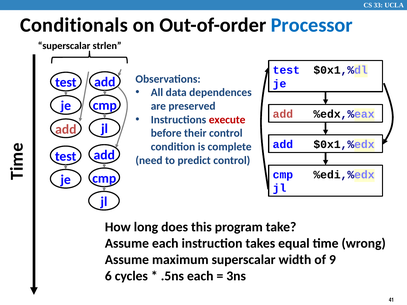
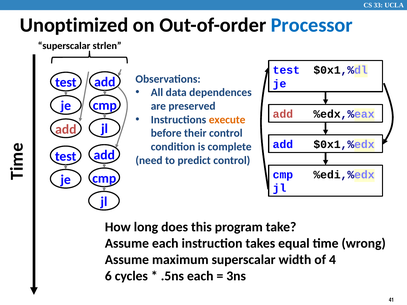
Conditionals: Conditionals -> Unoptimized
execute colour: red -> orange
9: 9 -> 4
